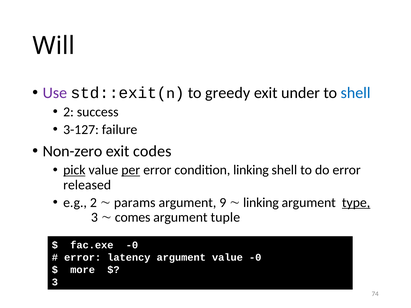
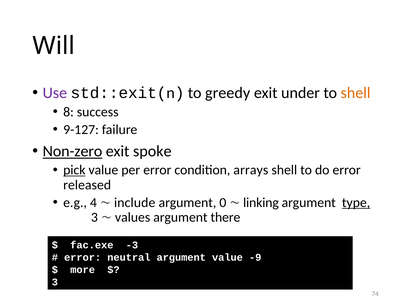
shell at (356, 93) colour: blue -> orange
2 at (68, 112): 2 -> 8
3-127: 3-127 -> 9-127
Non-zero underline: none -> present
codes: codes -> spoke
per underline: present -> none
condition linking: linking -> arrays
e.g 2: 2 -> 4
params: params -> include
9: 9 -> 0
comes: comes -> values
tuple: tuple -> there
fac.exe -0: -0 -> -3
latency: latency -> neutral
value -0: -0 -> -9
